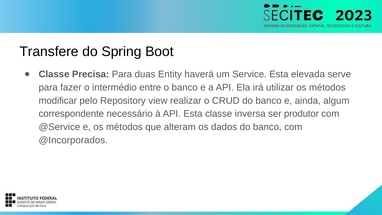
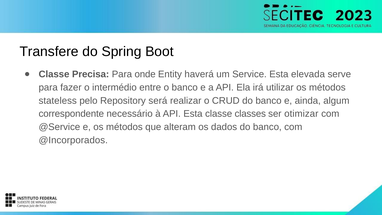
duas: duas -> onde
modificar: modificar -> stateless
view: view -> será
inversa: inversa -> classes
produtor: produtor -> otimizar
